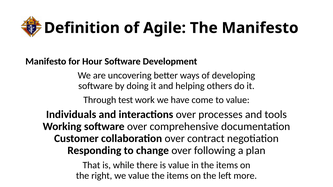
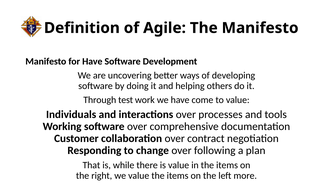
for Hour: Hour -> Have
